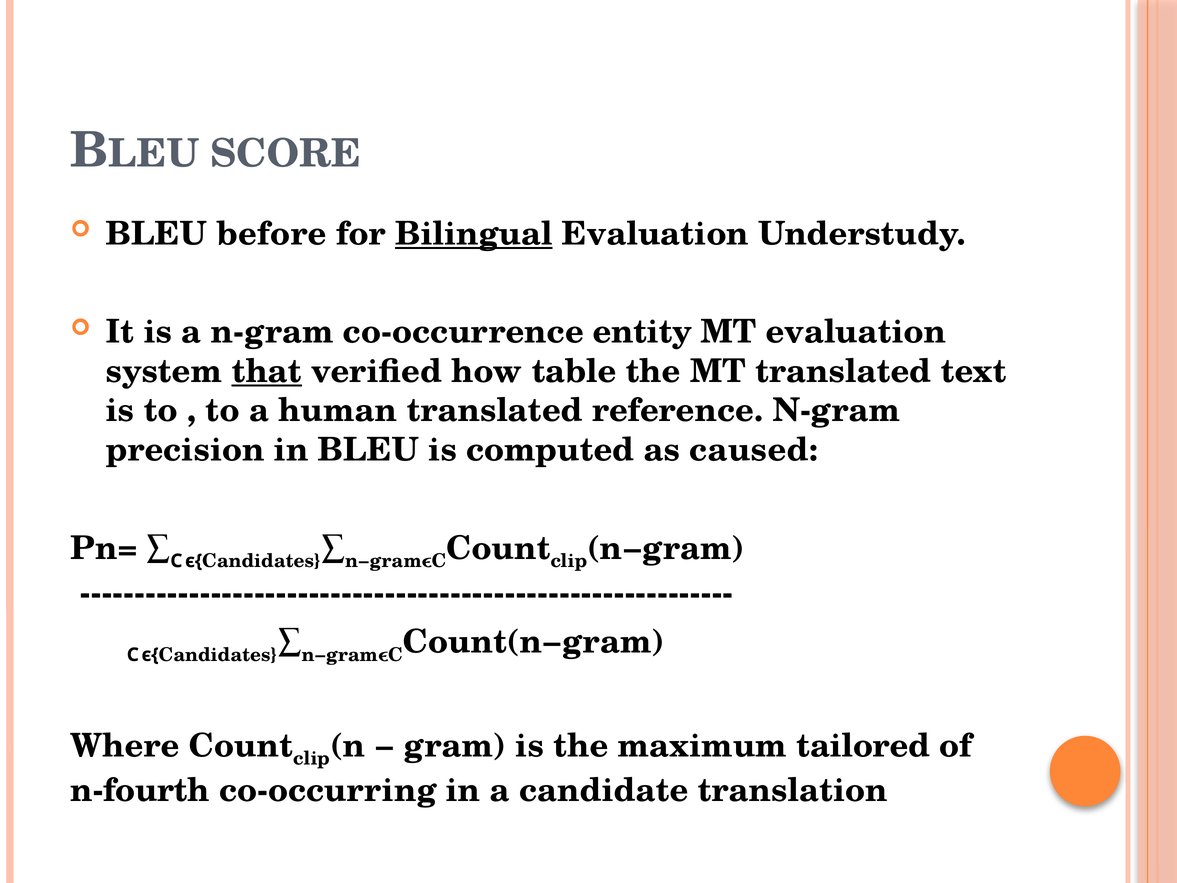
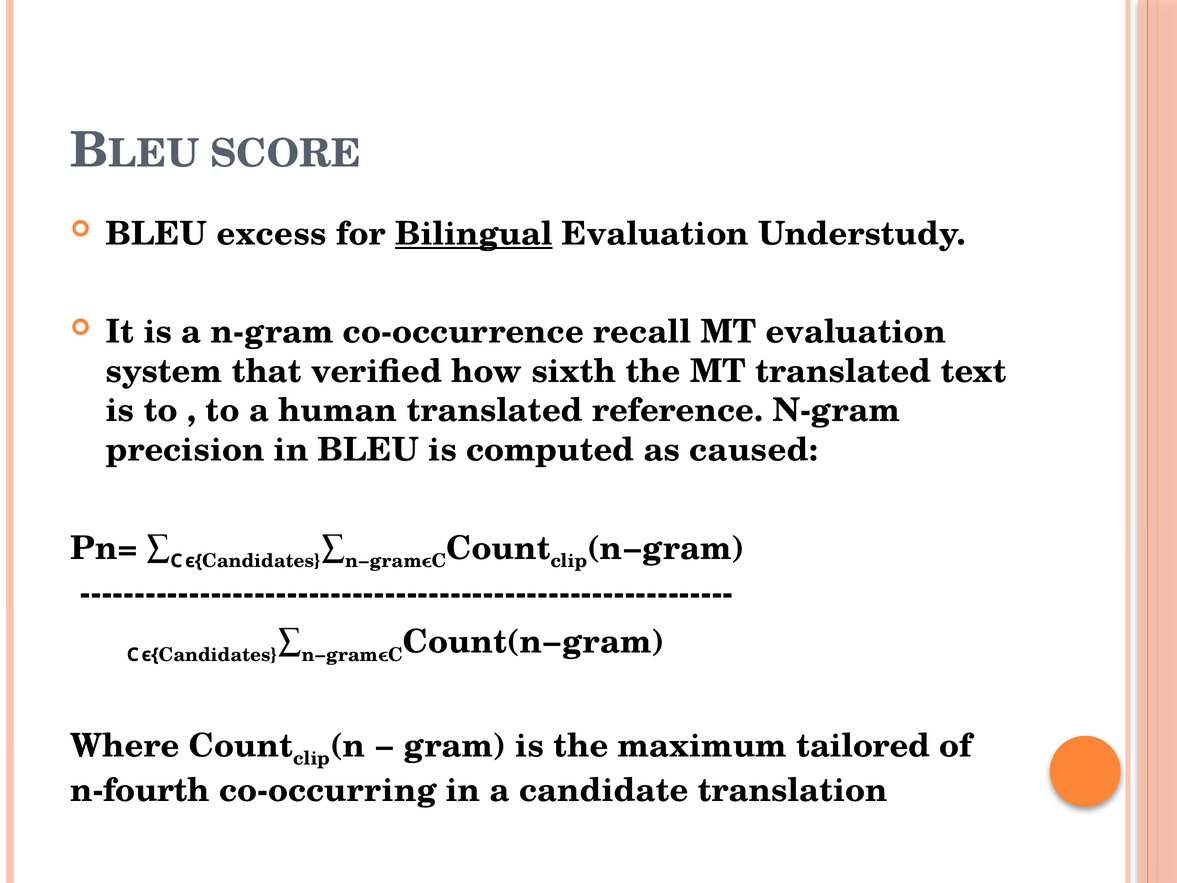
before: before -> excess
entity: entity -> recall
that underline: present -> none
table: table -> sixth
